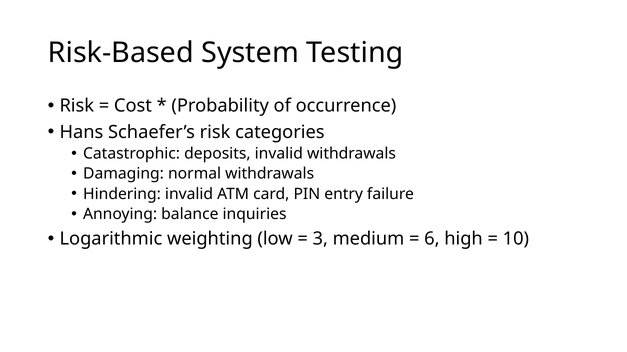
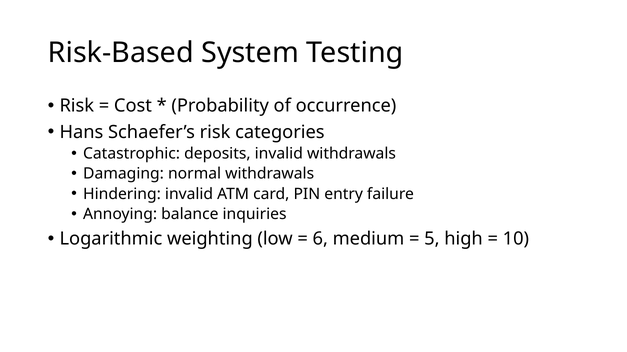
3: 3 -> 6
6: 6 -> 5
